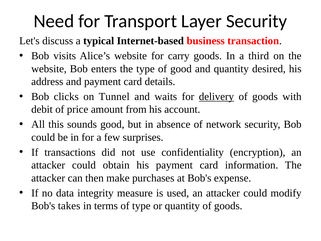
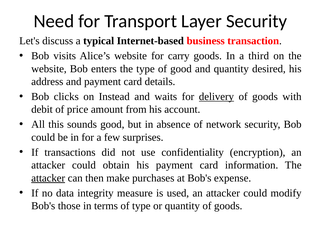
Tunnel: Tunnel -> Instead
attacker at (48, 178) underline: none -> present
takes: takes -> those
